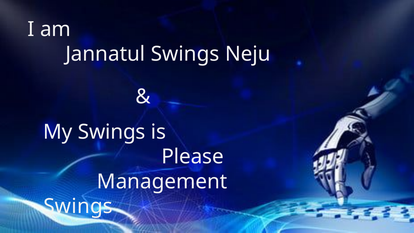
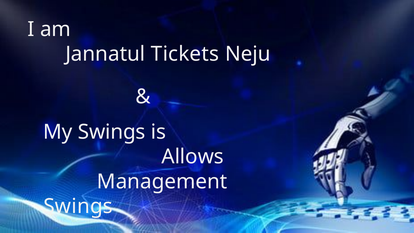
Jannatul Swings: Swings -> Tickets
Please: Please -> Allows
